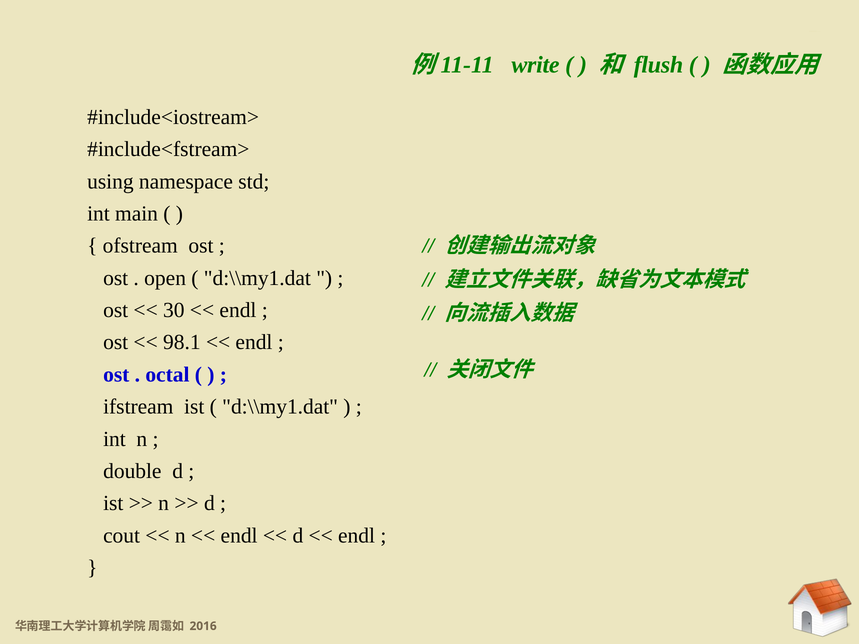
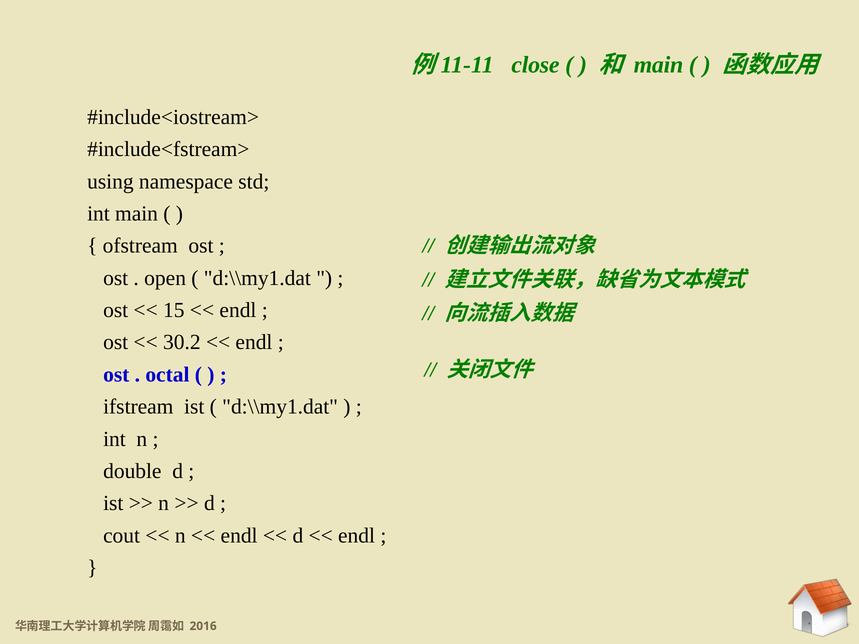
write: write -> close
flush at (658, 65): flush -> main
30: 30 -> 15
98.1: 98.1 -> 30.2
